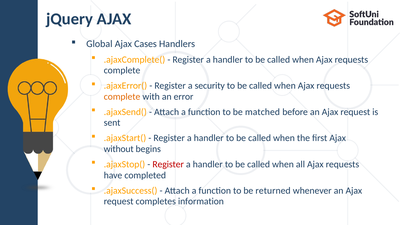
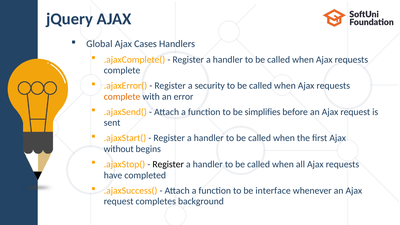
matched: matched -> simplifies
Register at (168, 164) colour: red -> black
returned: returned -> interface
information: information -> background
